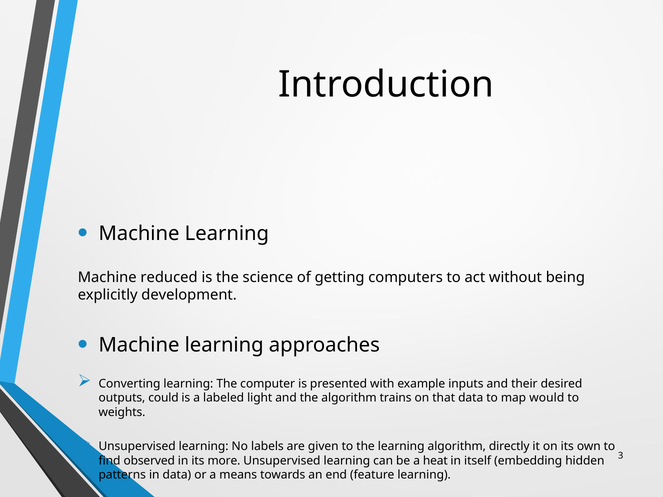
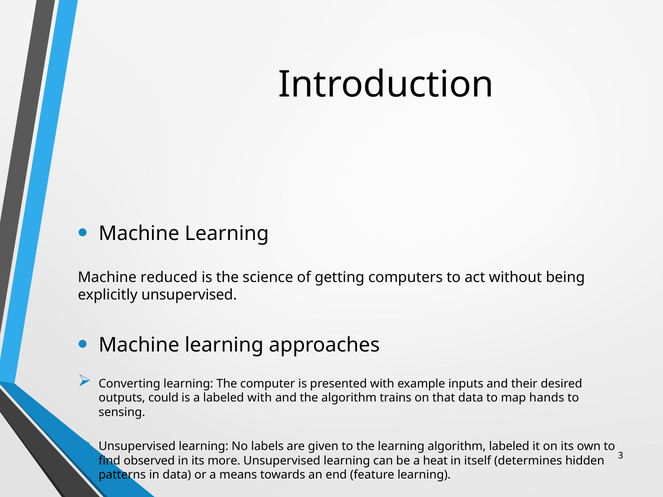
explicitly development: development -> unsupervised
labeled light: light -> with
would: would -> hands
weights: weights -> sensing
algorithm directly: directly -> labeled
embedding: embedding -> determines
